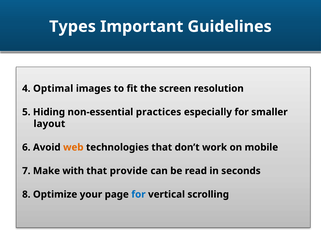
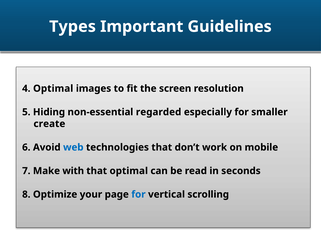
practices: practices -> regarded
layout: layout -> create
web colour: orange -> blue
that provide: provide -> optimal
